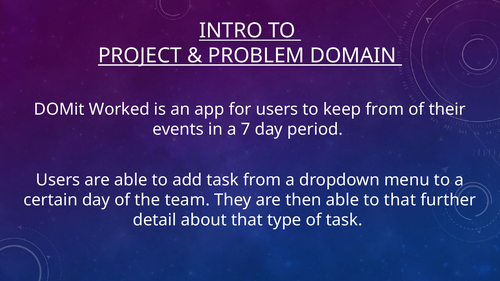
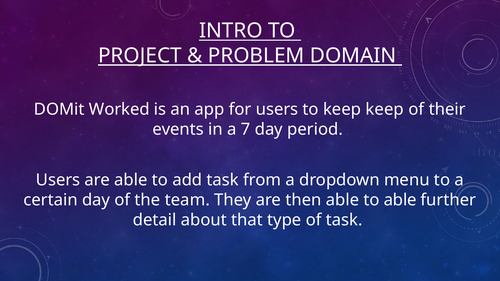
keep from: from -> keep
to that: that -> able
